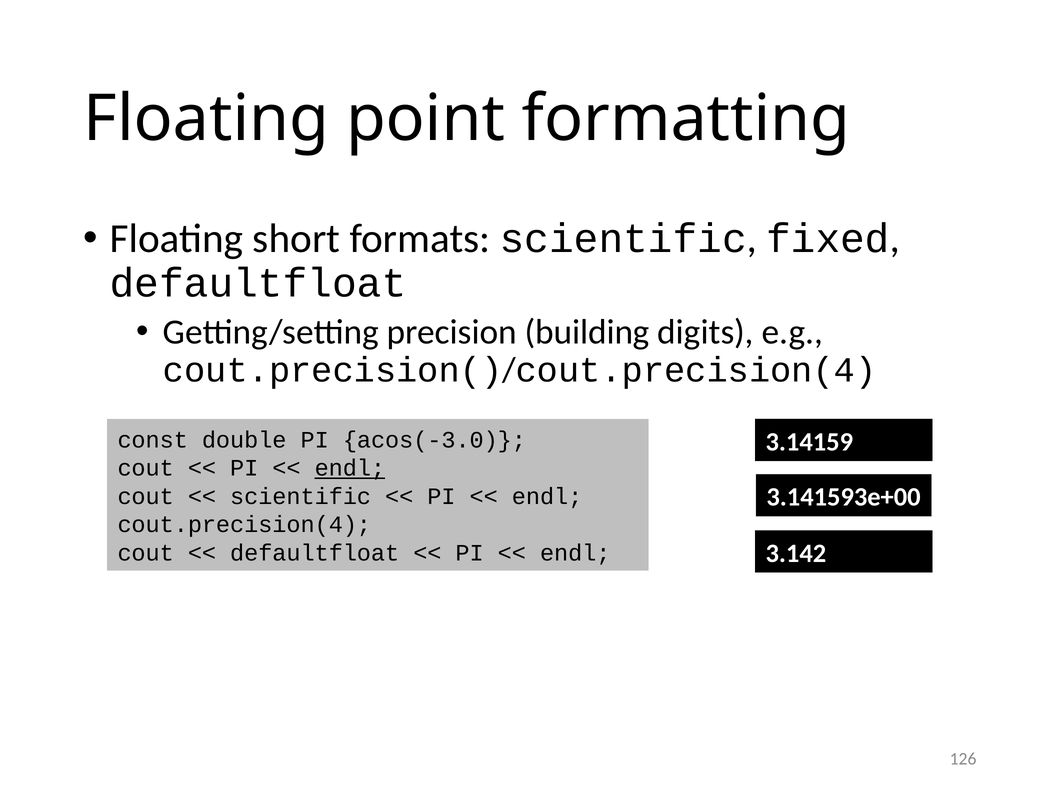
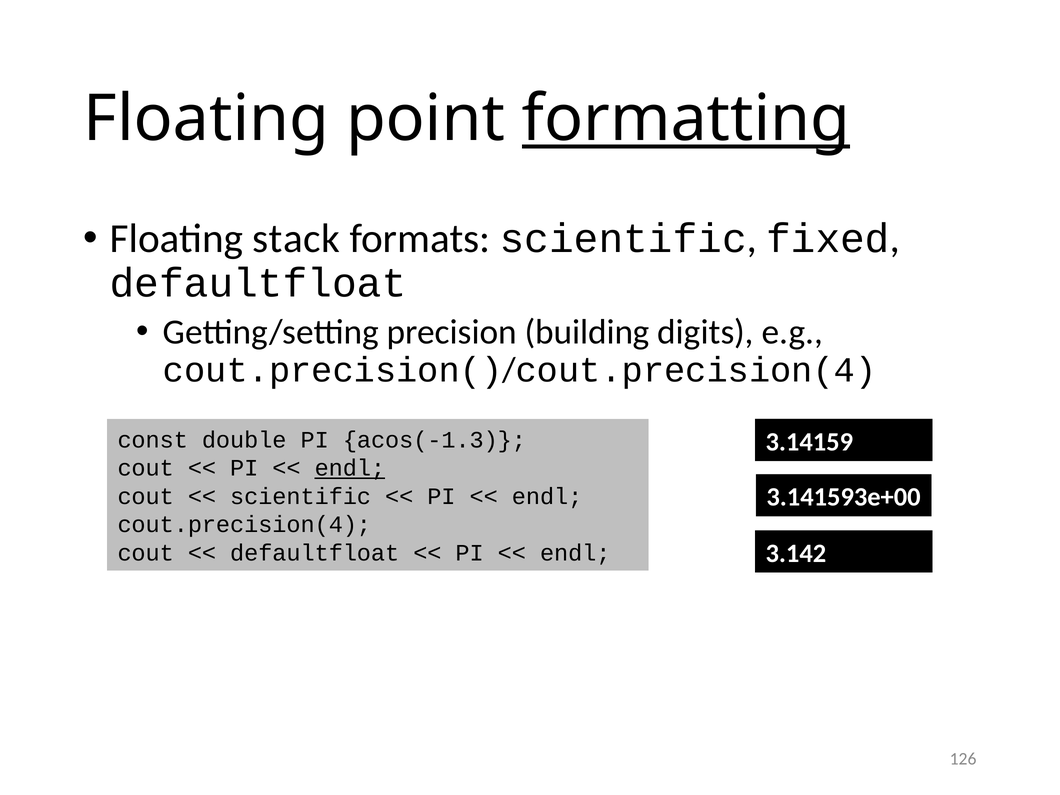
formatting underline: none -> present
short: short -> stack
acos(-3.0: acos(-3.0 -> acos(-1.3
